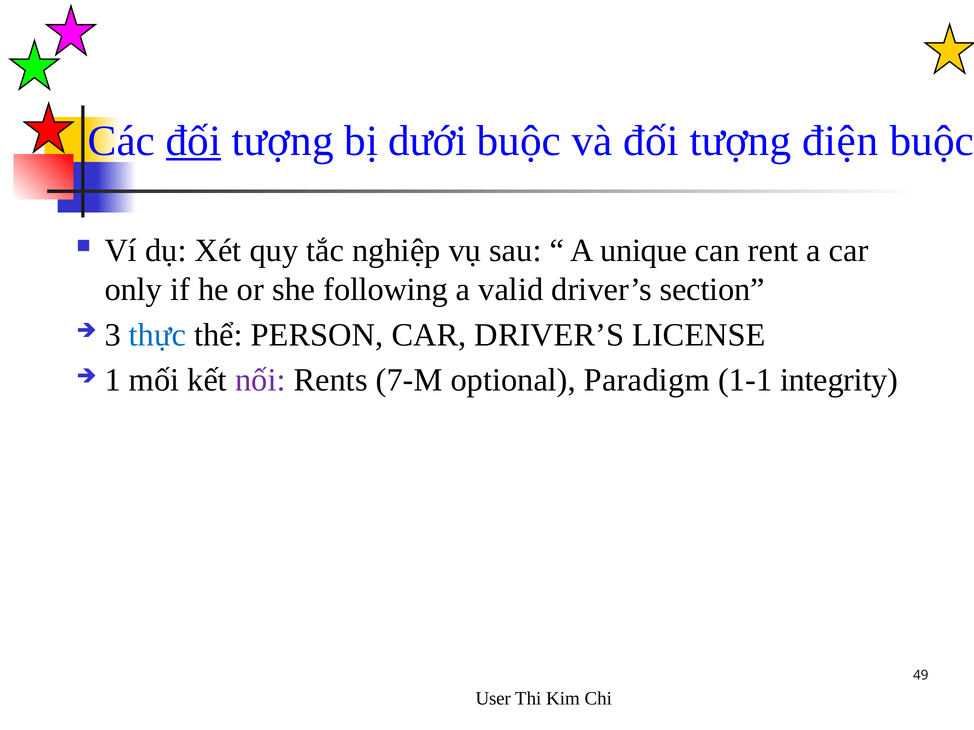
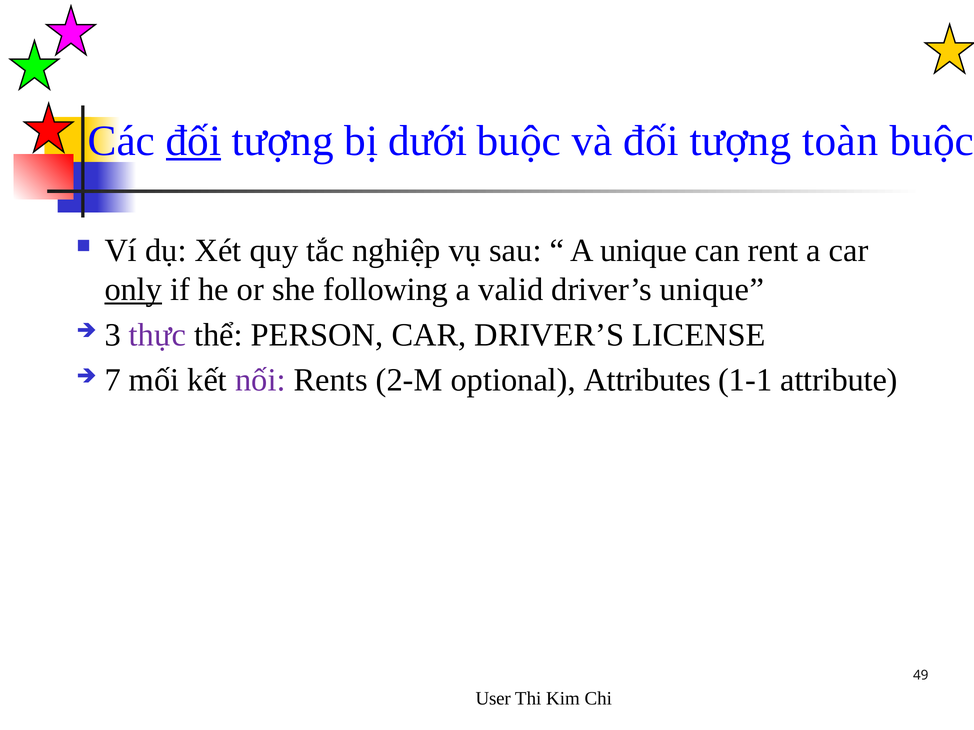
điện: điện -> toàn
only underline: none -> present
driver’s section: section -> unique
thực colour: blue -> purple
1: 1 -> 7
7-M: 7-M -> 2-M
Paradigm: Paradigm -> Attributes
integrity: integrity -> attribute
